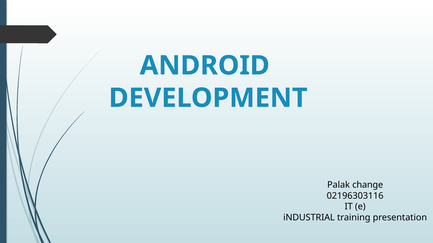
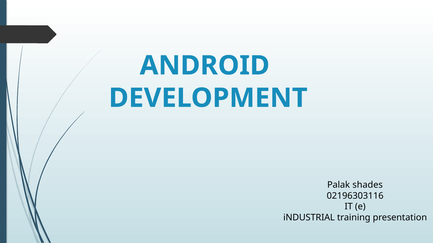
change: change -> shades
